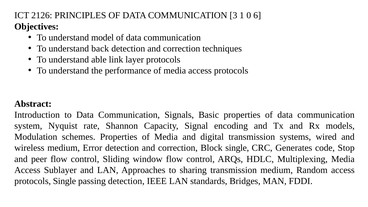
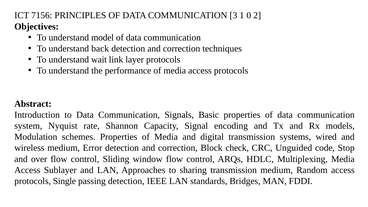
2126: 2126 -> 7156
6: 6 -> 2
able: able -> wait
Block single: single -> check
Generates: Generates -> Unguided
peer: peer -> over
